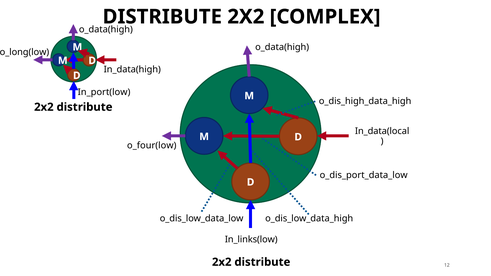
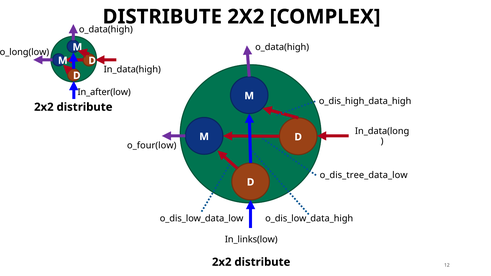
In_port(low: In_port(low -> In_after(low
In_data(local: In_data(local -> In_data(long
o_dis_port_data_low: o_dis_port_data_low -> o_dis_tree_data_low
